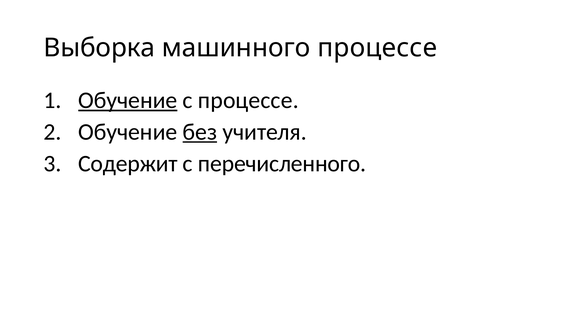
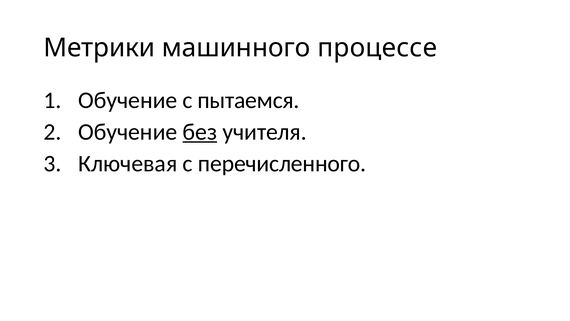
Выборка: Выборка -> Метрики
Обучение at (128, 100) underline: present -> none
с процессе: процессе -> пытаемся
Содержит: Содержит -> Ключевая
